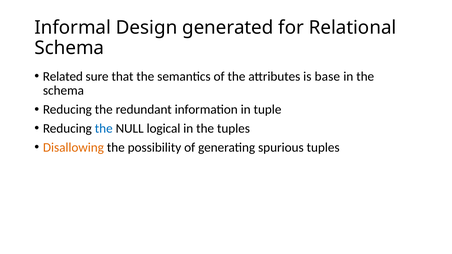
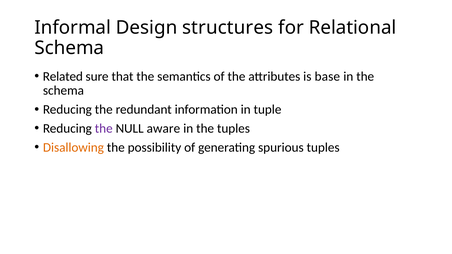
generated: generated -> structures
the at (104, 129) colour: blue -> purple
logical: logical -> aware
